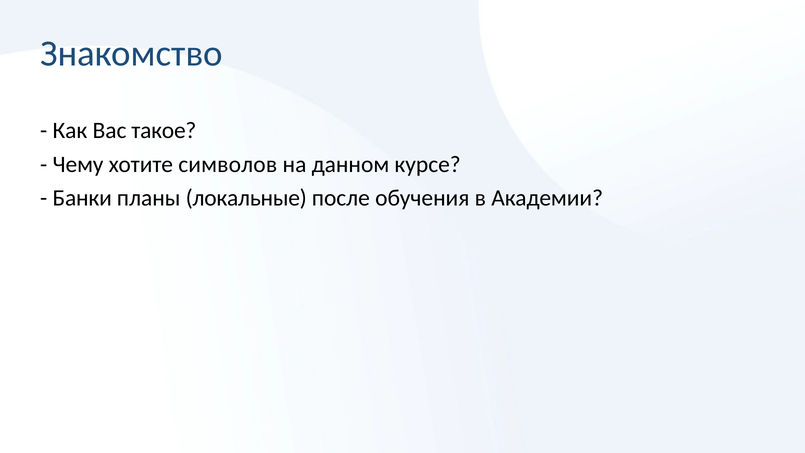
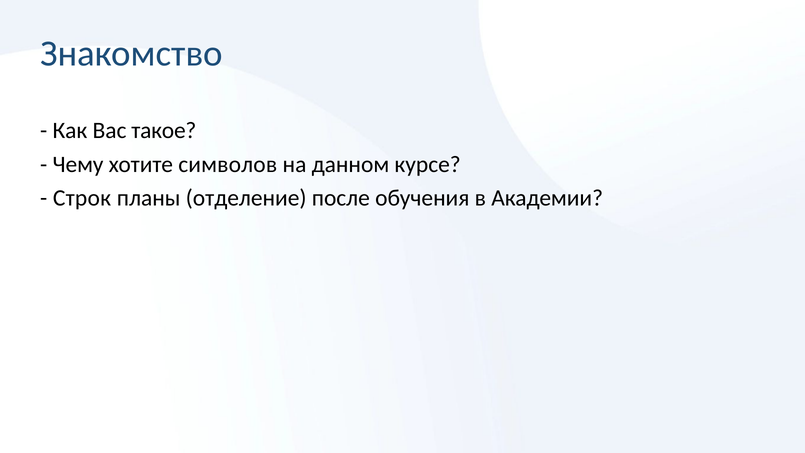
Банки: Банки -> Строк
локальные: локальные -> отделение
